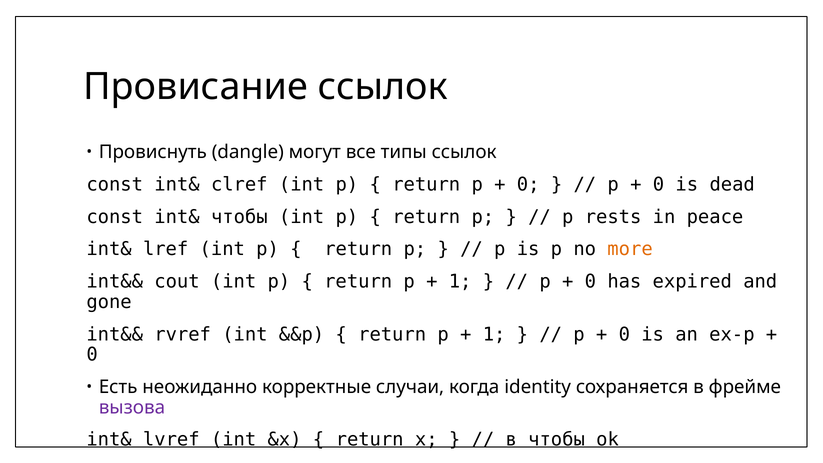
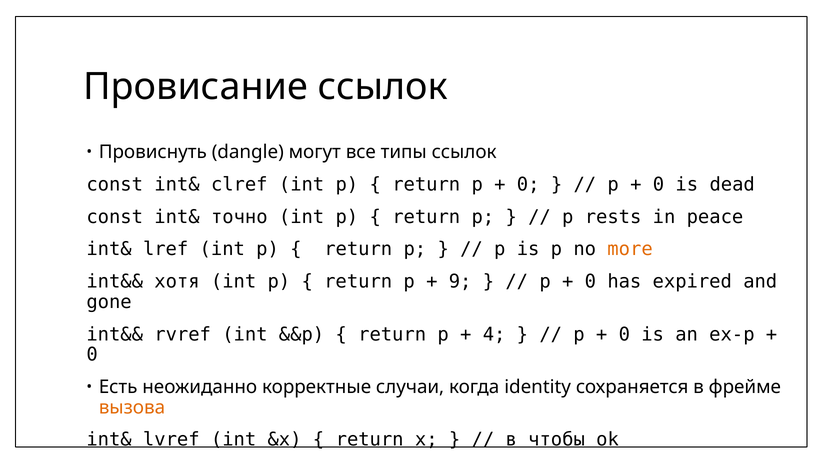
int& чтобы: чтобы -> точно
cout: cout -> хотя
1 at (460, 282): 1 -> 9
1 at (494, 334): 1 -> 4
вызова colour: purple -> orange
